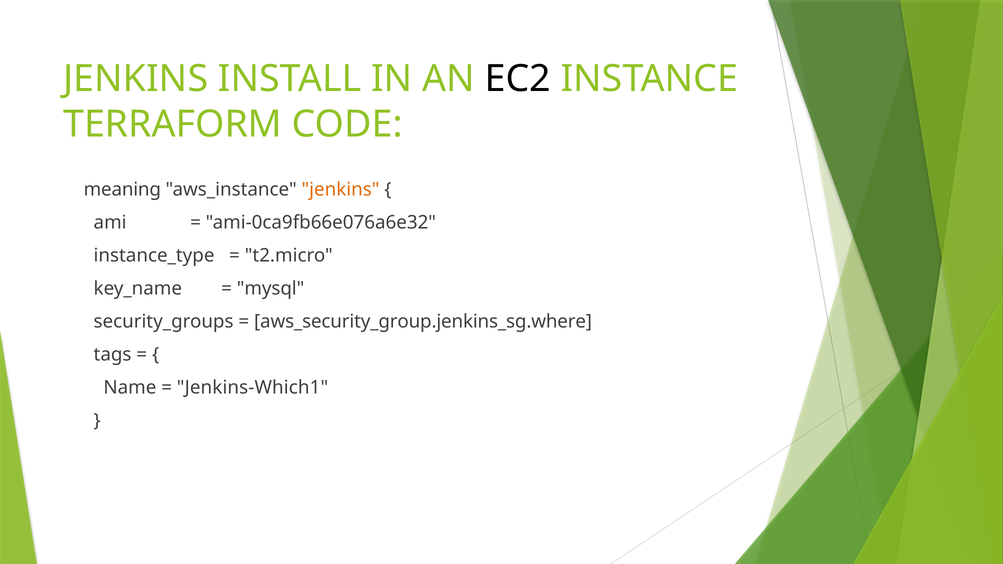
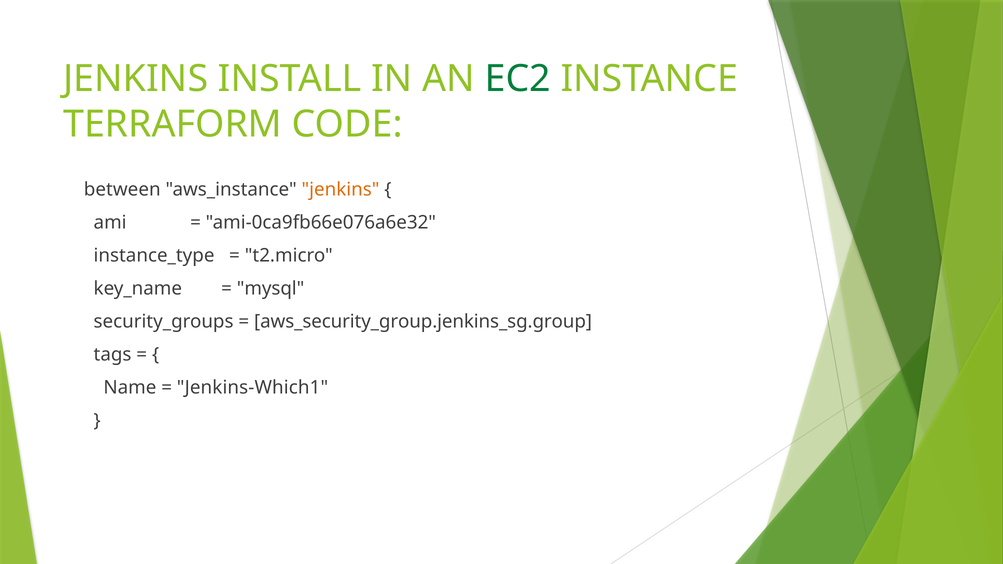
EC2 colour: black -> green
meaning: meaning -> between
aws_security_group.jenkins_sg.where: aws_security_group.jenkins_sg.where -> aws_security_group.jenkins_sg.group
